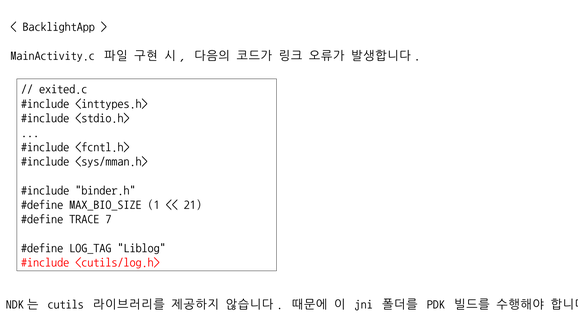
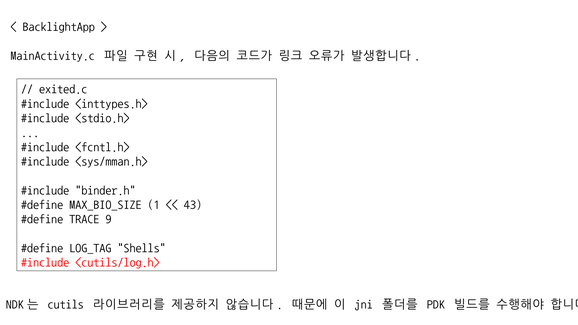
21: 21 -> 43
7: 7 -> 9
Liblog: Liblog -> Shells
